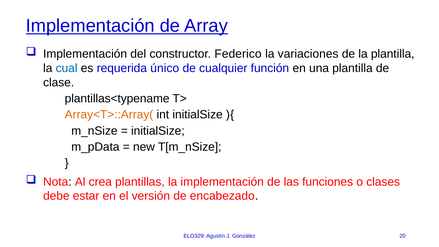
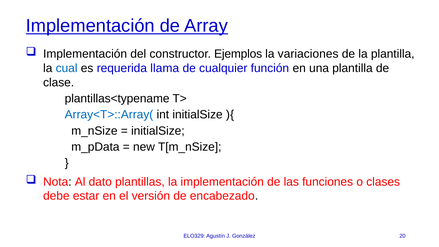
Federico: Federico -> Ejemplos
único: único -> llama
Array<T>::Array( colour: orange -> blue
crea: crea -> dato
